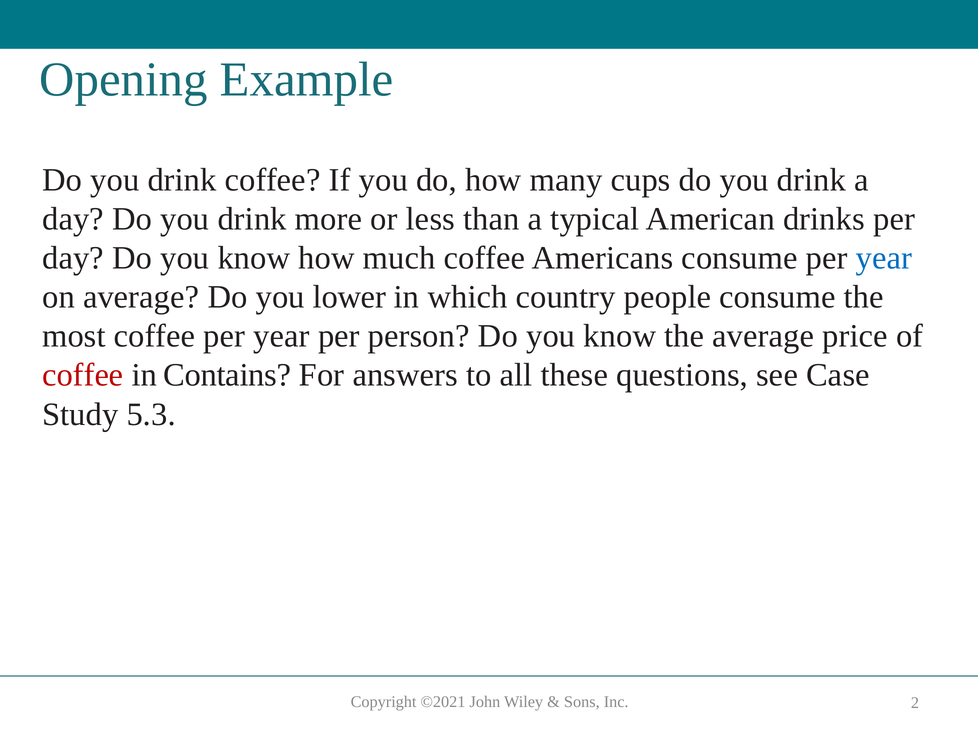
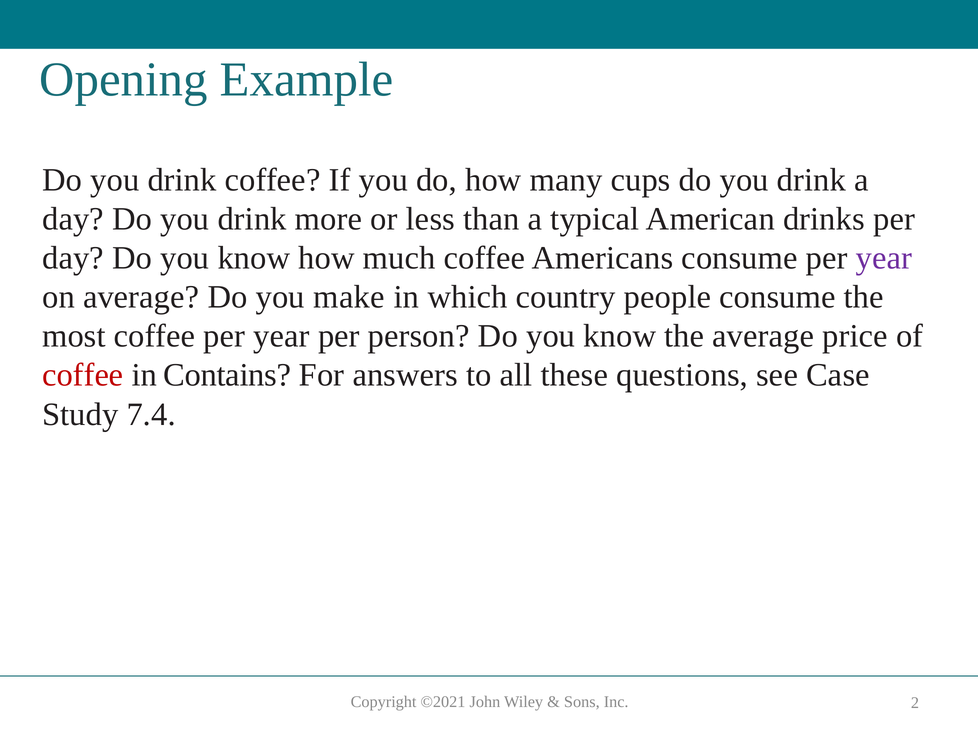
year at (884, 258) colour: blue -> purple
lower: lower -> make
5.3: 5.3 -> 7.4
